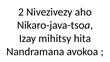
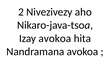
Izay mihitsy: mihitsy -> avokoa
